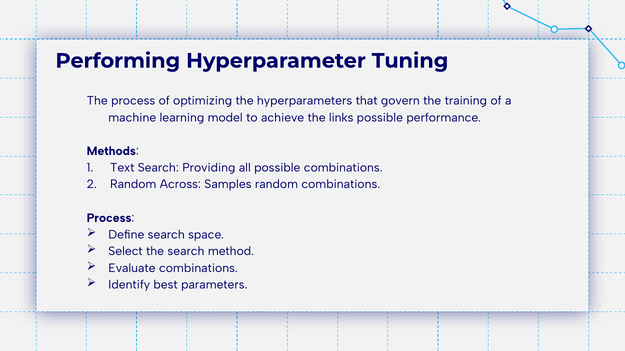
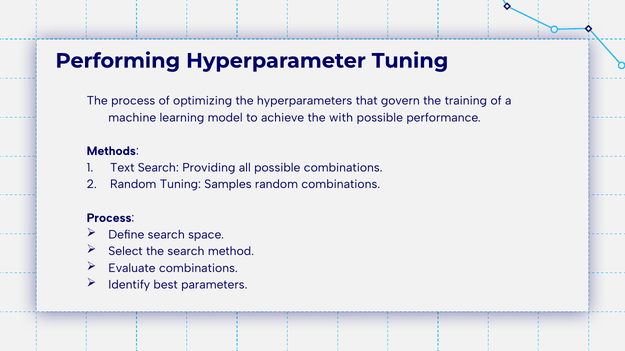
links: links -> with
Random Across: Across -> Tuning
